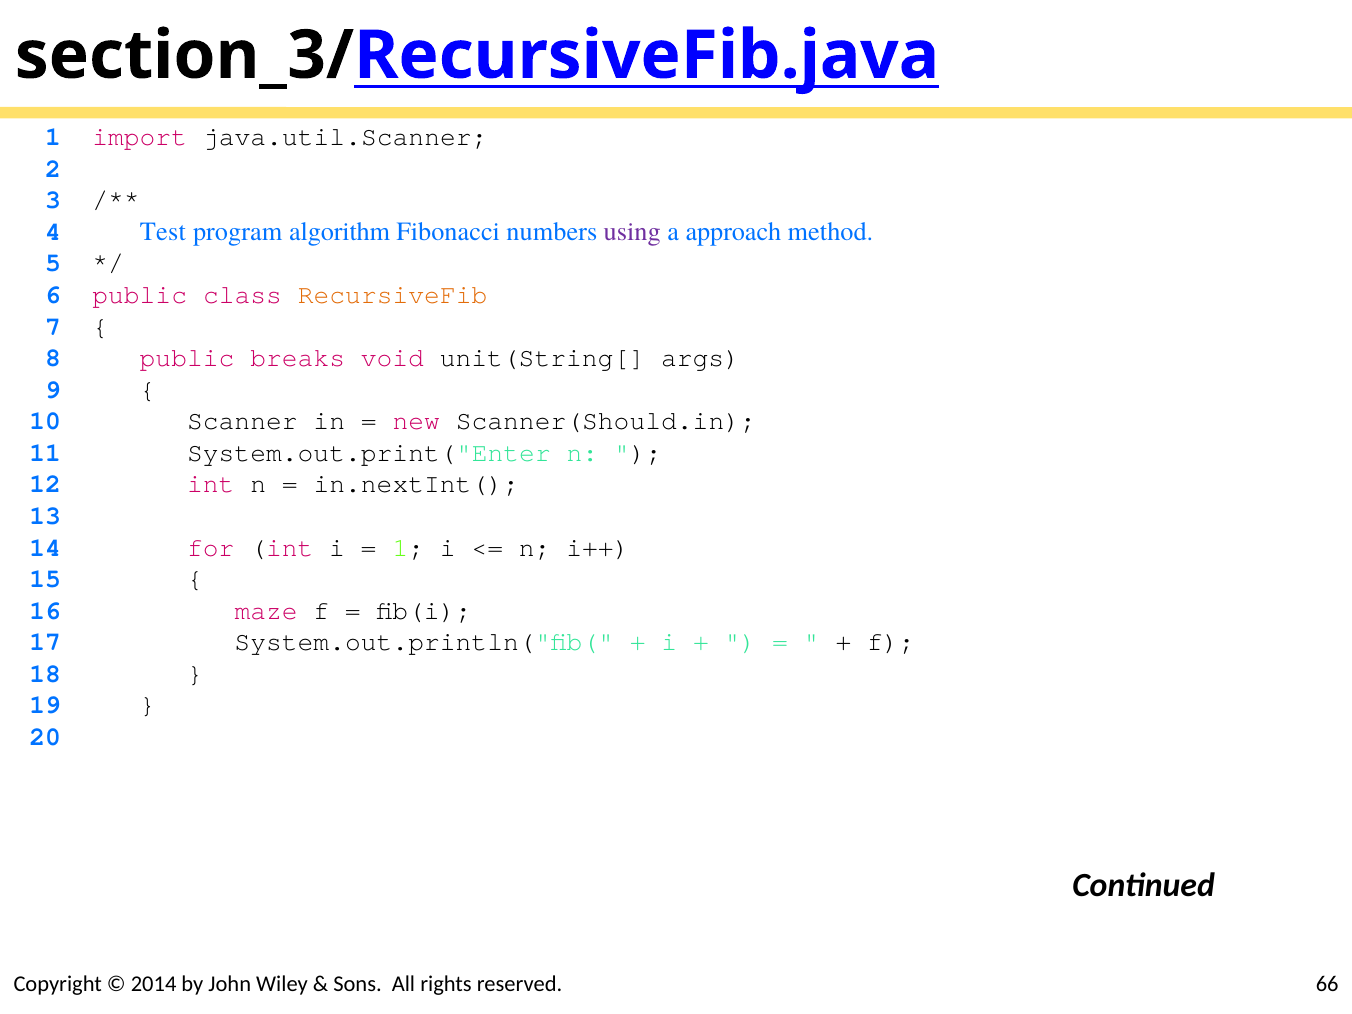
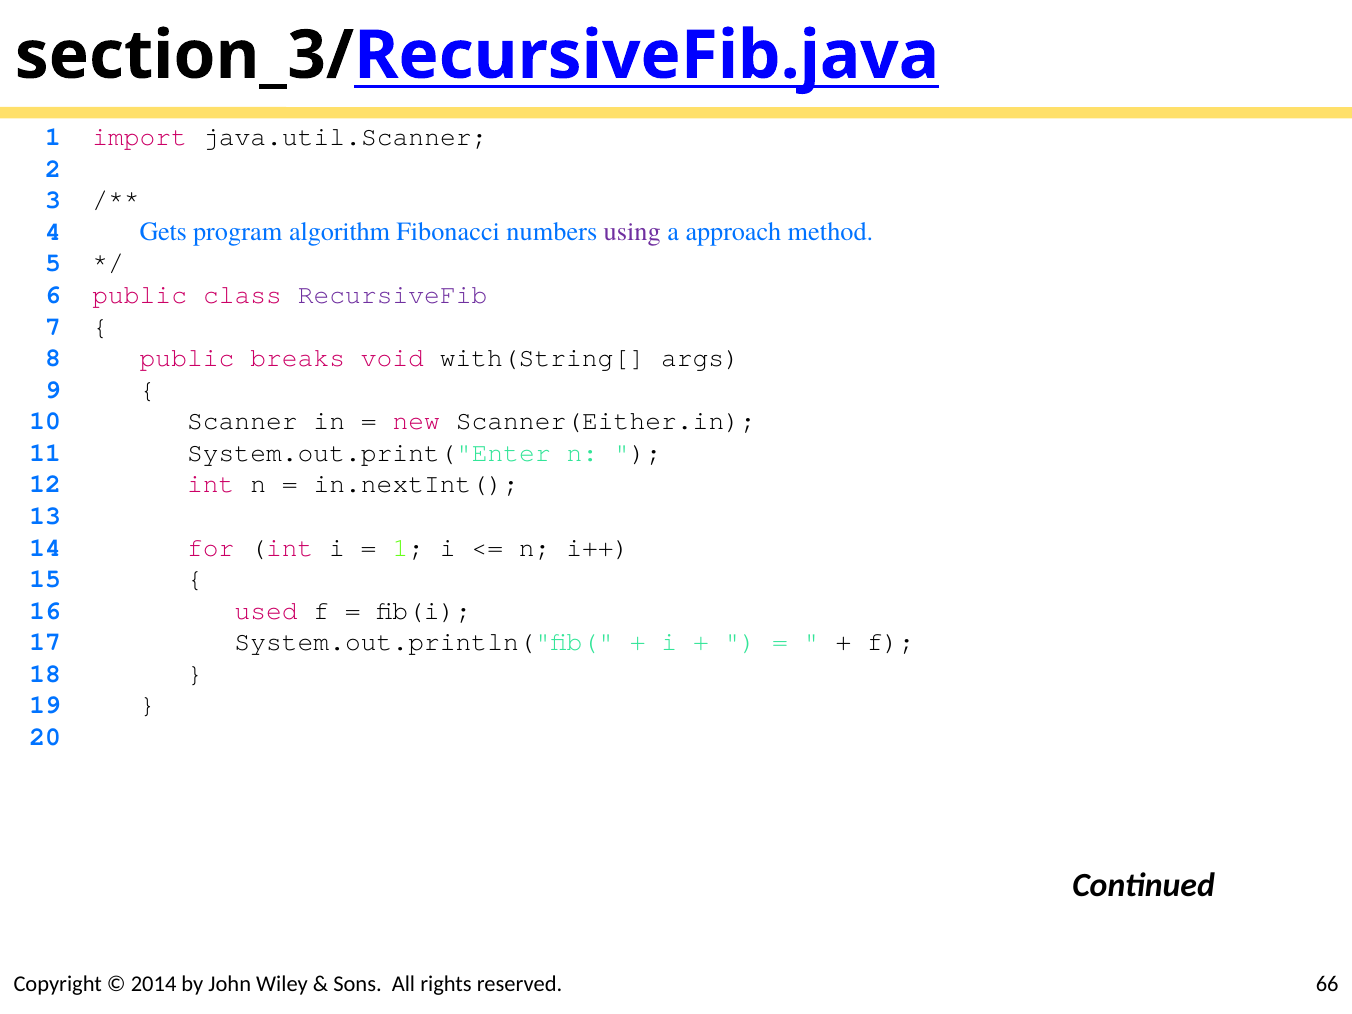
Test: Test -> Gets
RecursiveFib colour: orange -> purple
unit(String[: unit(String[ -> with(String[
Scanner(Should.in: Scanner(Should.in -> Scanner(Either.in
maze: maze -> used
